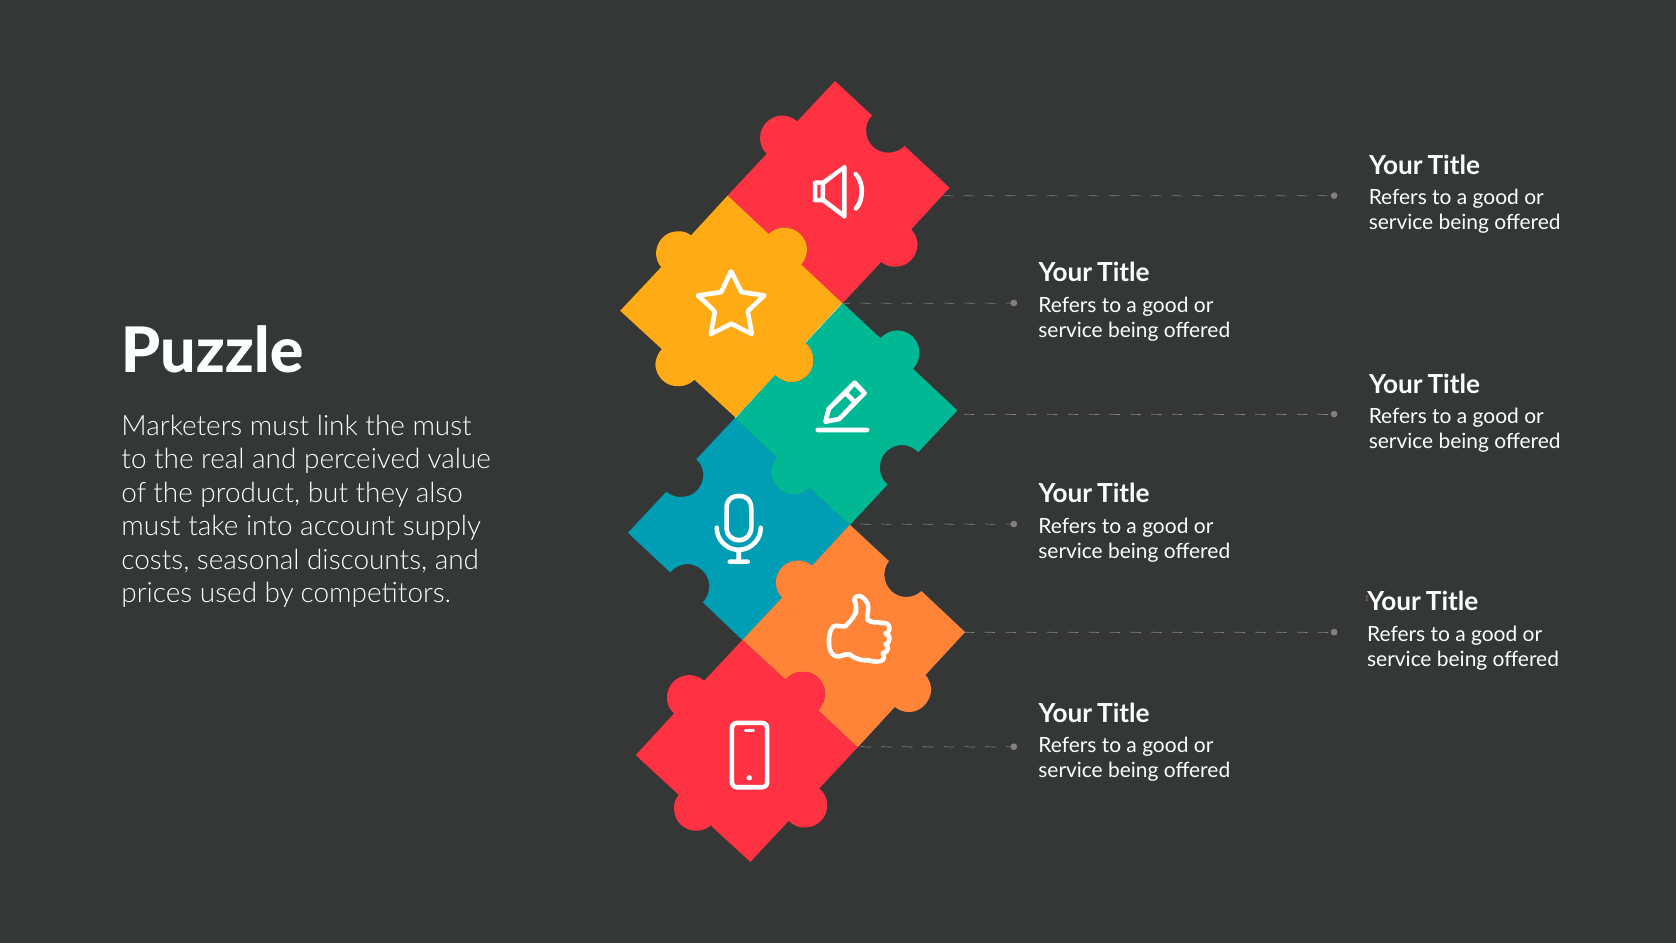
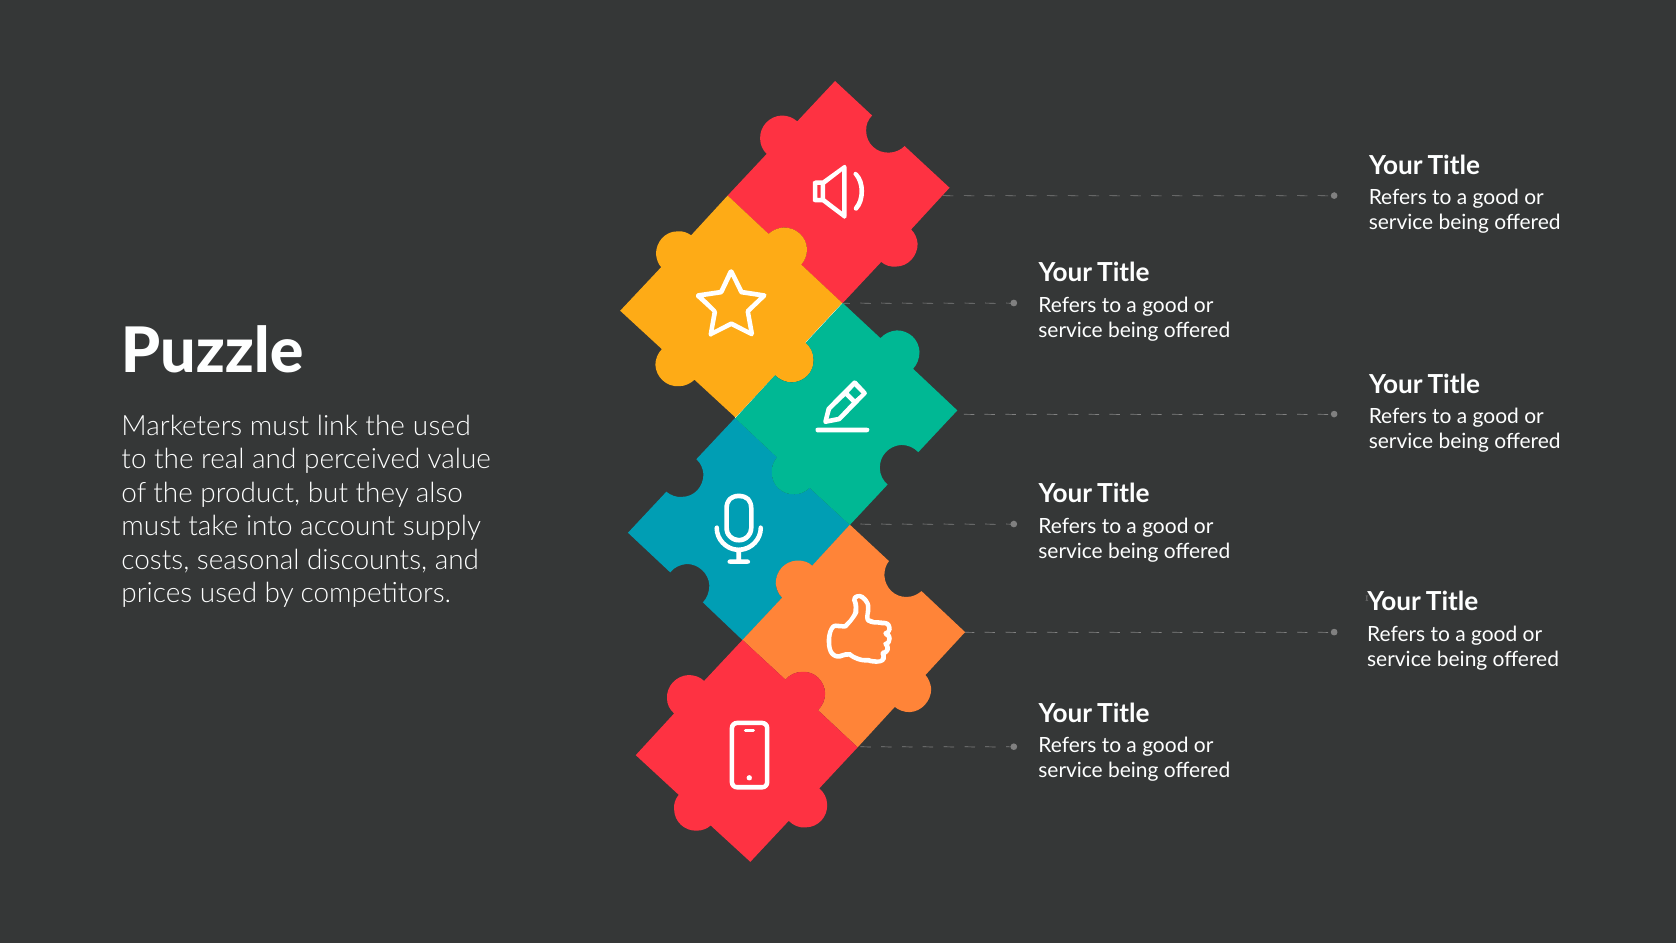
the must: must -> used
